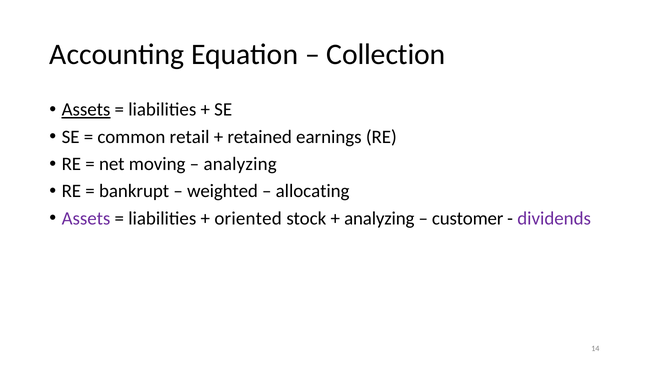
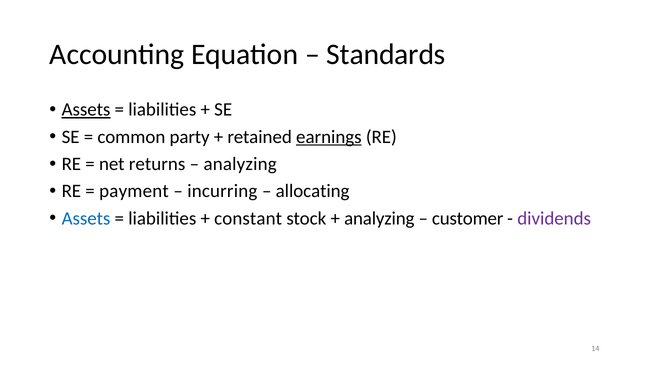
Collection: Collection -> Standards
retail: retail -> party
earnings underline: none -> present
moving: moving -> returns
bankrupt: bankrupt -> payment
weighted: weighted -> incurring
Assets at (86, 218) colour: purple -> blue
oriented: oriented -> constant
